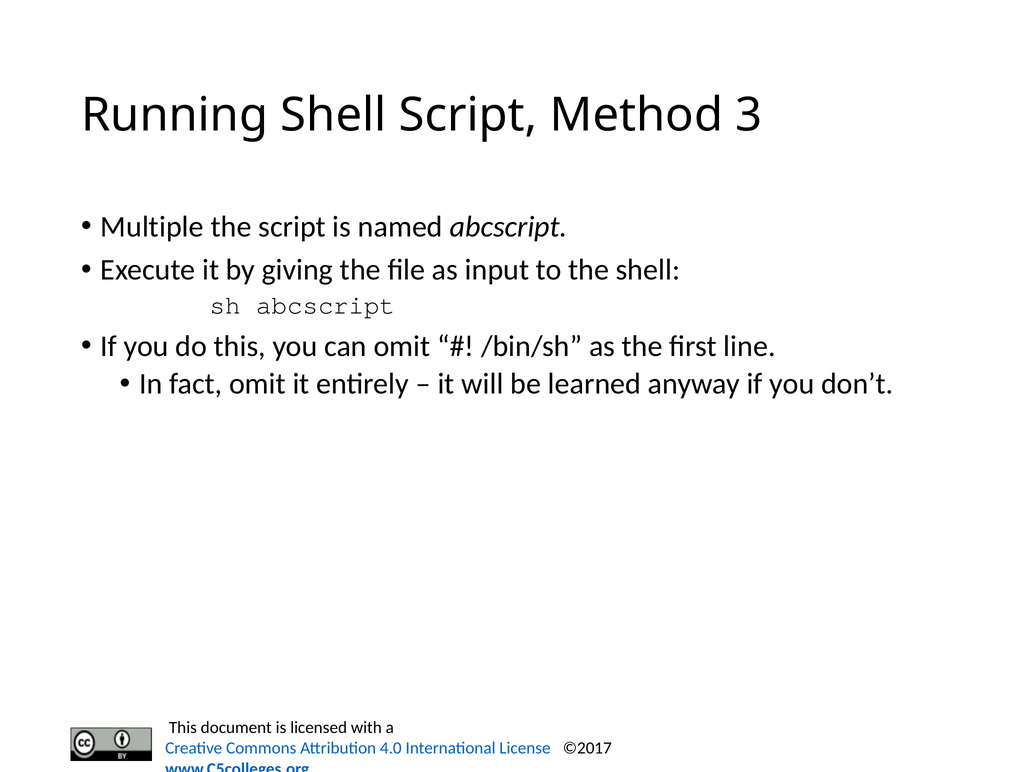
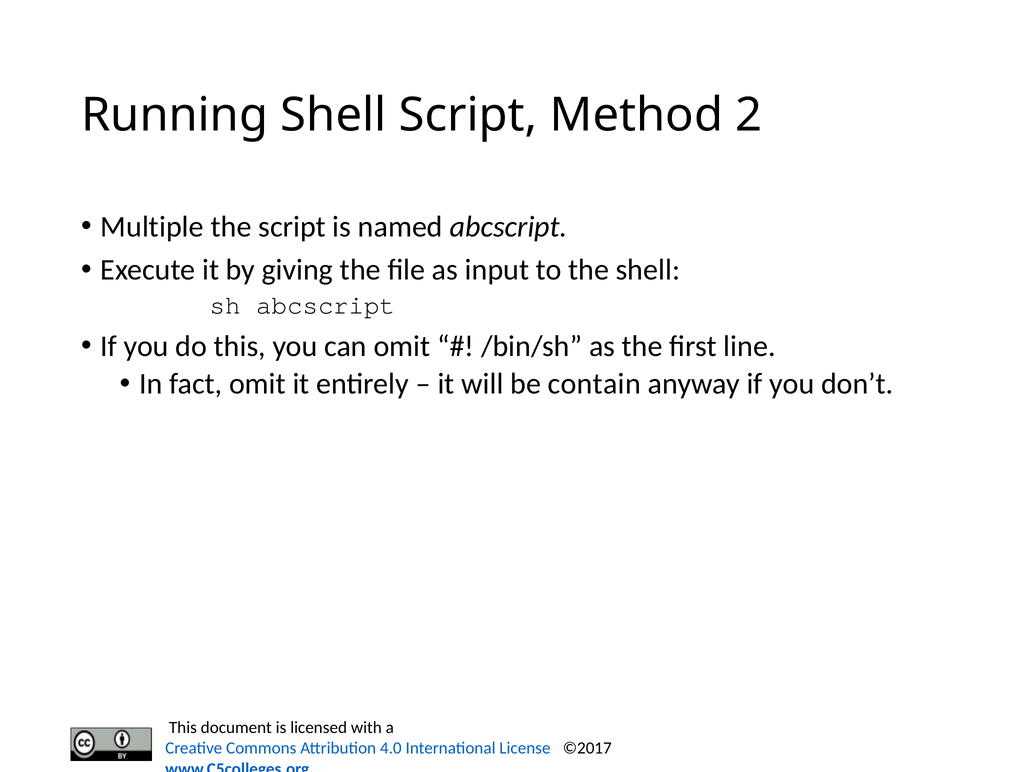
3: 3 -> 2
learned: learned -> contain
